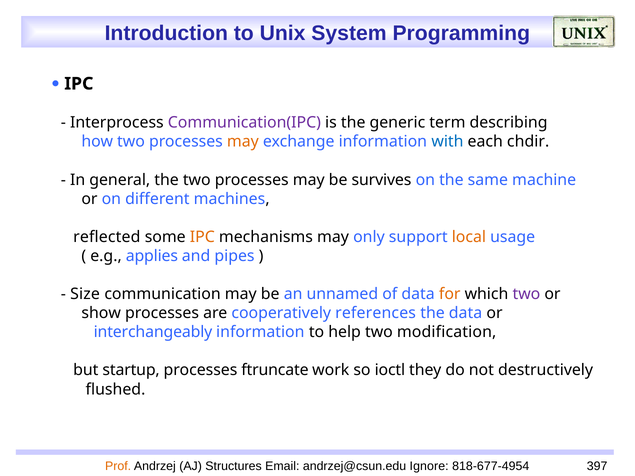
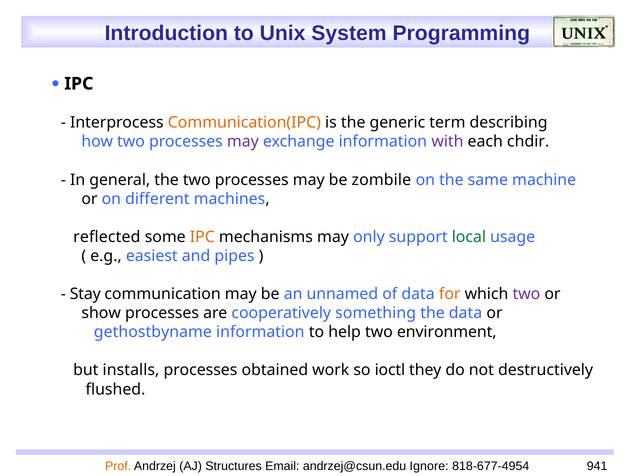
Communication(IPC colour: purple -> orange
may at (243, 142) colour: orange -> purple
with colour: blue -> purple
survives: survives -> zombile
local colour: orange -> green
applies: applies -> easiest
Size: Size -> Stay
references: references -> something
interchangeably: interchangeably -> gethostbyname
modification: modification -> environment
startup: startup -> installs
ftruncate: ftruncate -> obtained
397: 397 -> 941
